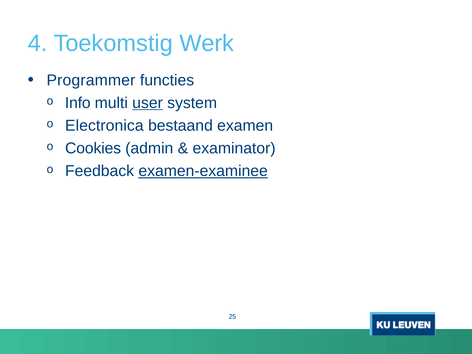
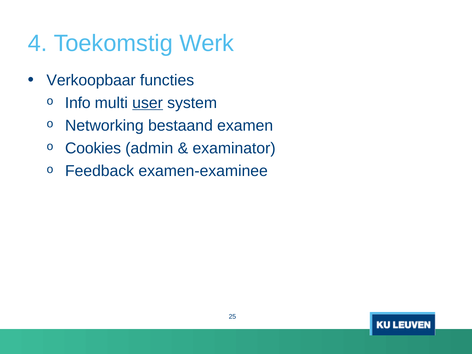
Programmer: Programmer -> Verkoopbaar
Electronica: Electronica -> Networking
examen-examinee underline: present -> none
